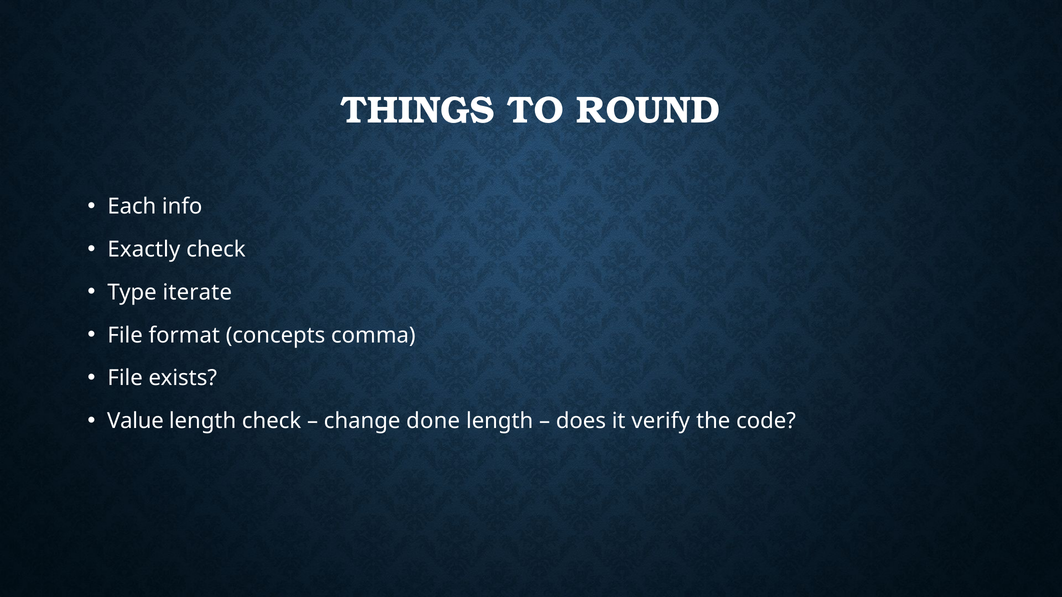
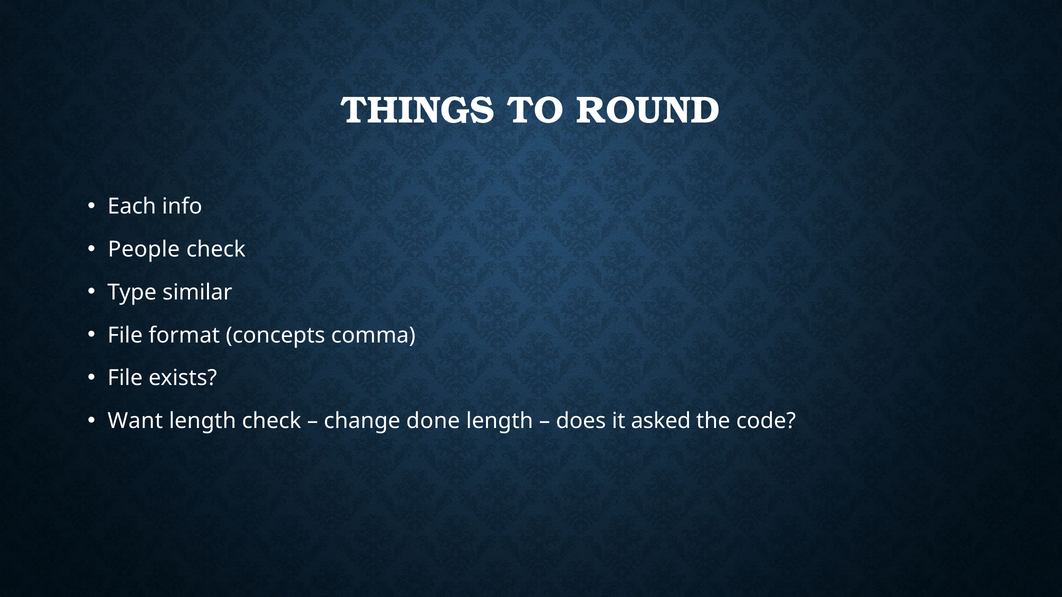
Exactly: Exactly -> People
iterate: iterate -> similar
Value: Value -> Want
verify: verify -> asked
